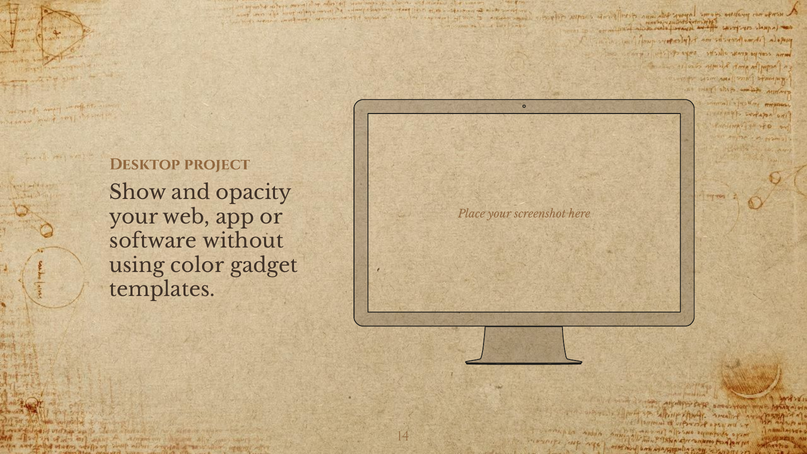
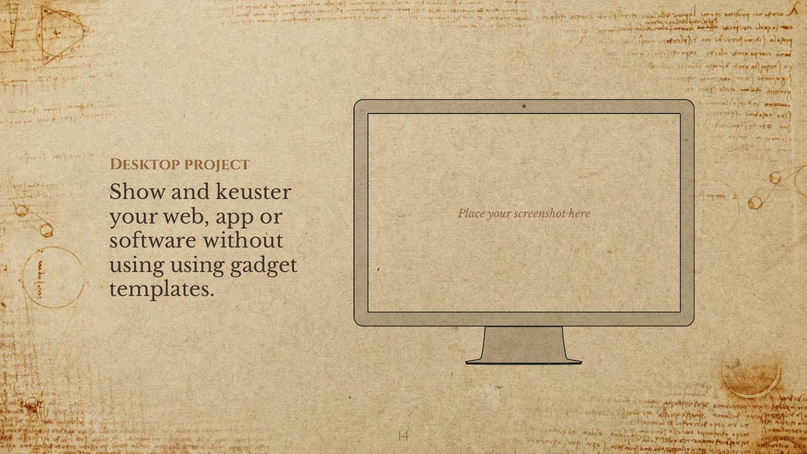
opacity: opacity -> keuster
using color: color -> using
